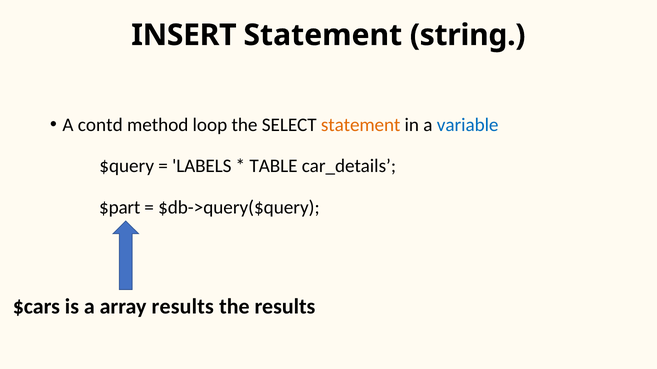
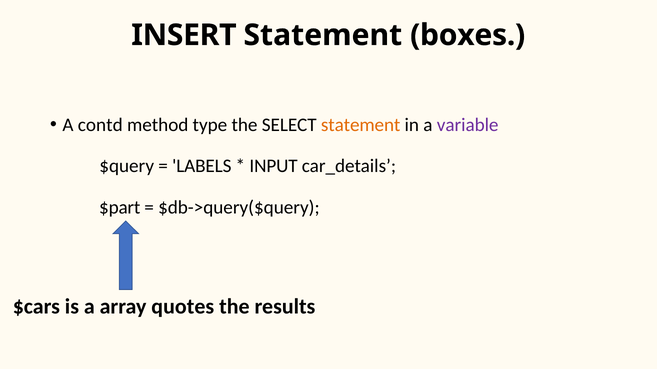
string: string -> boxes
loop: loop -> type
variable colour: blue -> purple
TABLE: TABLE -> INPUT
array results: results -> quotes
